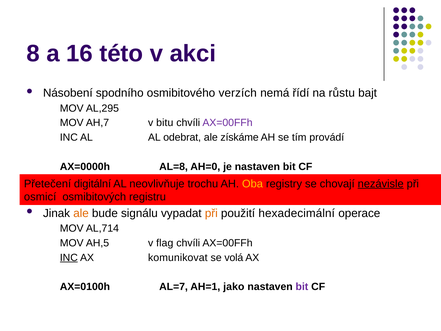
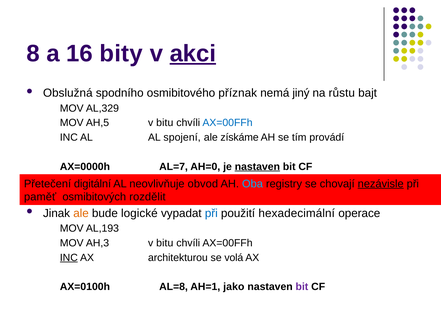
této: této -> bity
akci underline: none -> present
Násobení: Násobení -> Obslužná
verzích: verzích -> příznak
řídí: řídí -> jiný
AL,295: AL,295 -> AL,329
AH,7: AH,7 -> AH,5
AX=00FFh at (228, 123) colour: purple -> blue
odebrat: odebrat -> spojení
AL=8: AL=8 -> AL=7
nastaven at (257, 166) underline: none -> present
trochu: trochu -> obvod
Oba colour: yellow -> light blue
osmicí: osmicí -> paměť
registru: registru -> rozdělit
signálu: signálu -> logické
při at (211, 213) colour: orange -> blue
AL,714: AL,714 -> AL,193
AH,5: AH,5 -> AH,3
flag at (165, 243): flag -> bitu
komunikovat: komunikovat -> architekturou
AL=7: AL=7 -> AL=8
